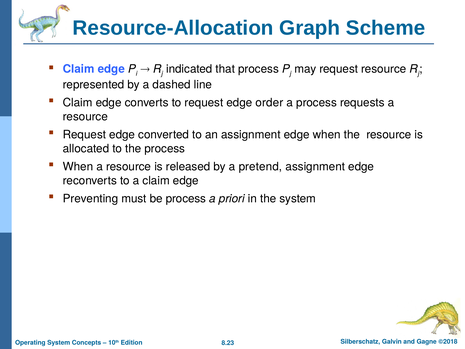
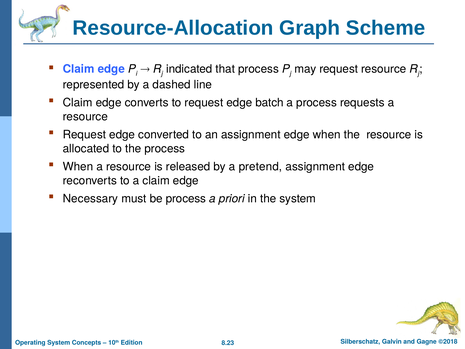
order: order -> batch
Preventing: Preventing -> Necessary
